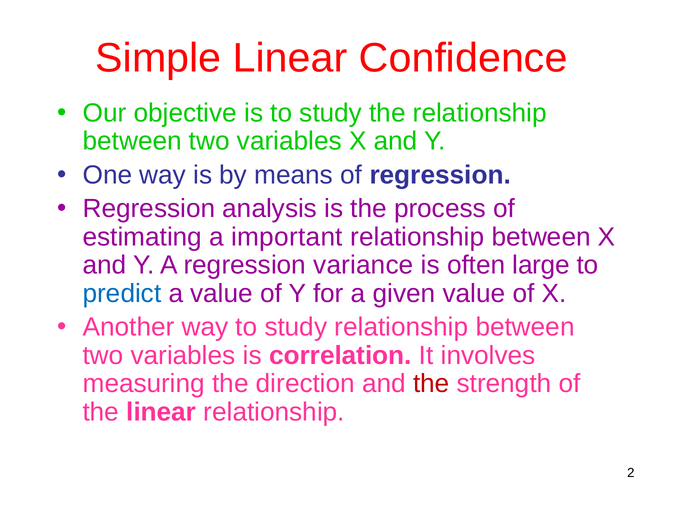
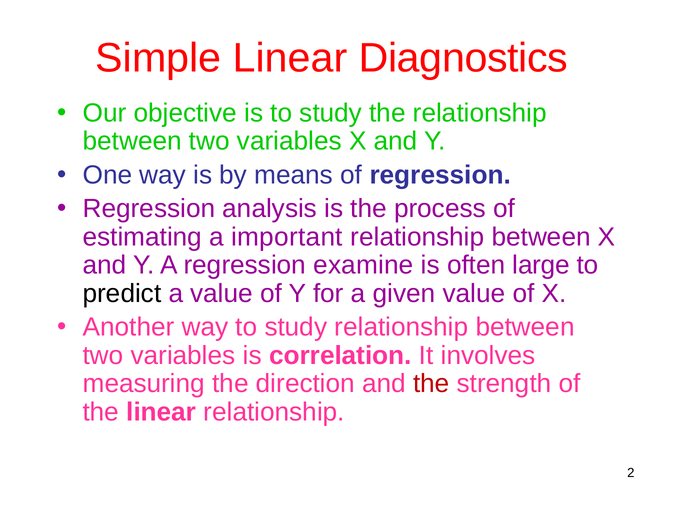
Confidence: Confidence -> Diagnostics
variance: variance -> examine
predict colour: blue -> black
